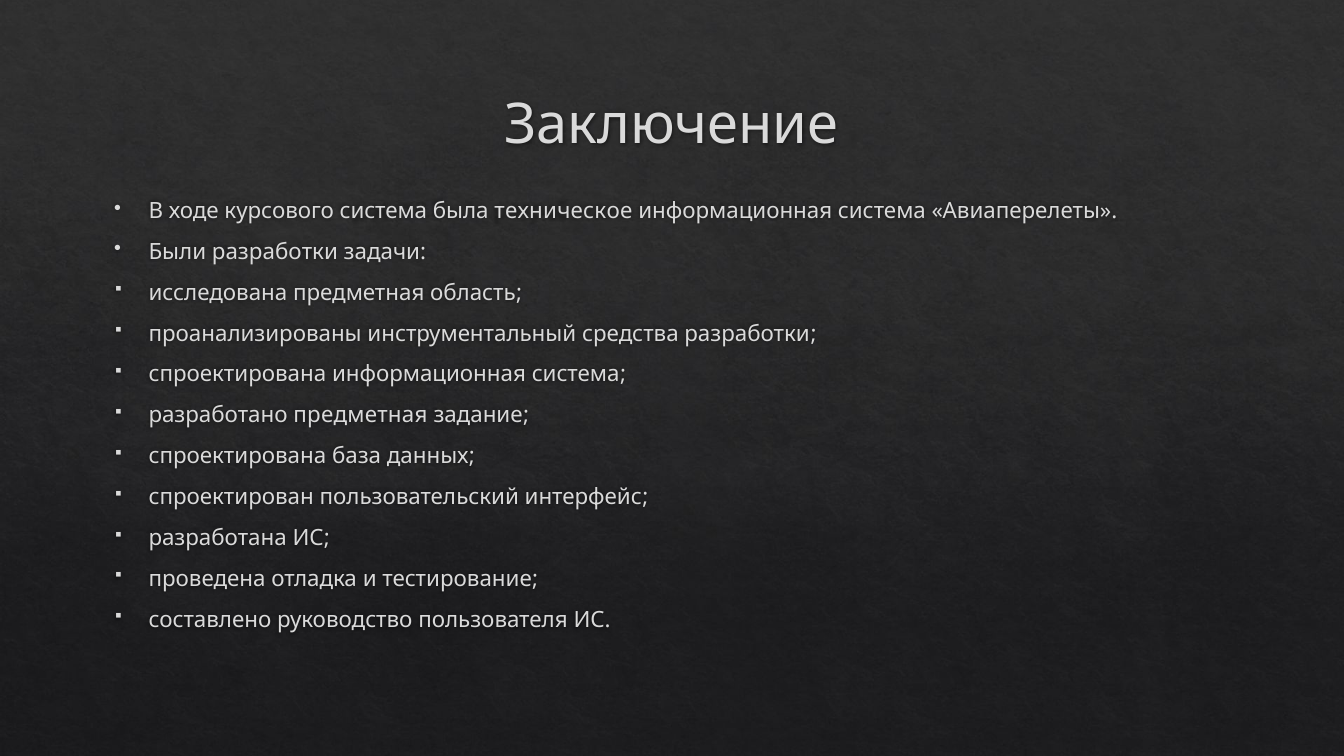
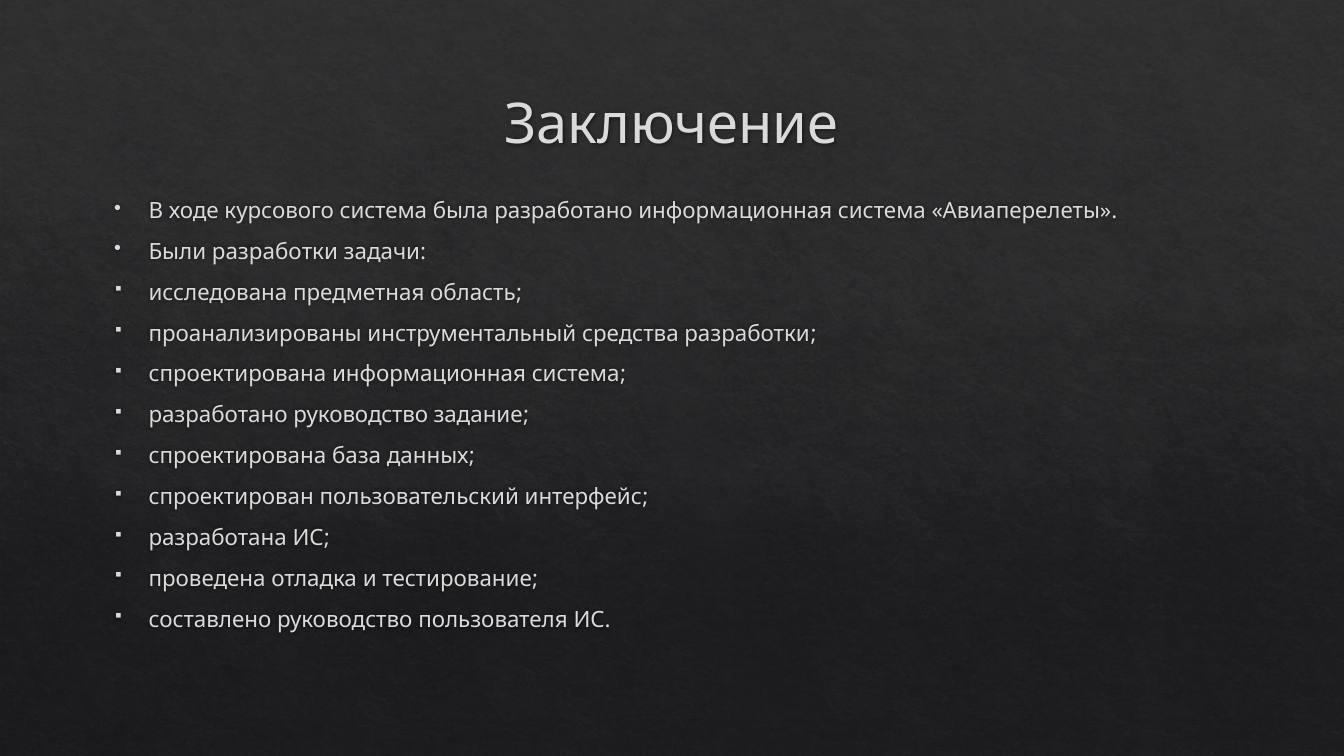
была техническое: техническое -> разработано
разработано предметная: предметная -> руководство
